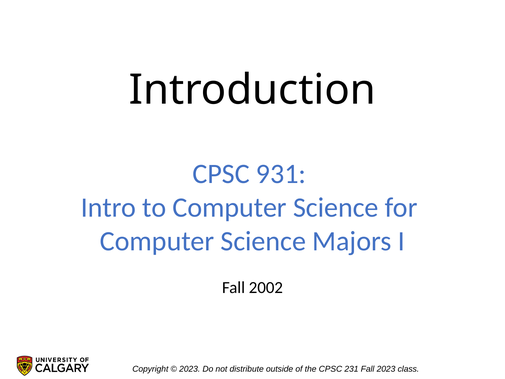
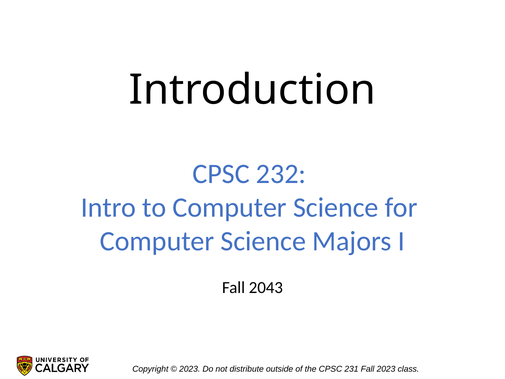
931: 931 -> 232
2002: 2002 -> 2043
